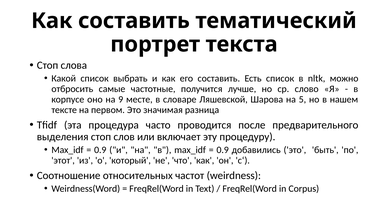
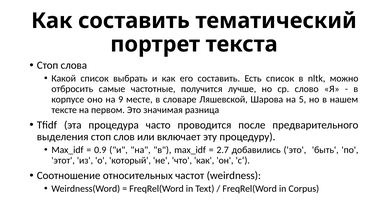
0.9 at (223, 150): 0.9 -> 2.7
